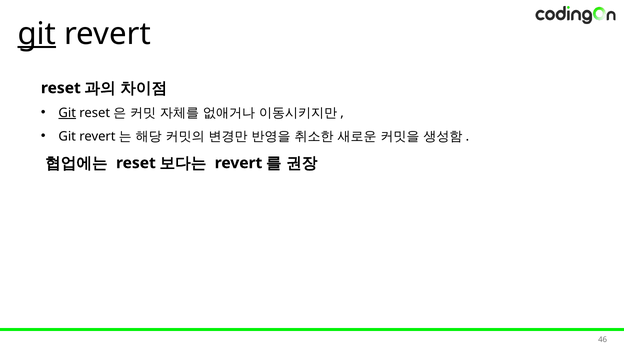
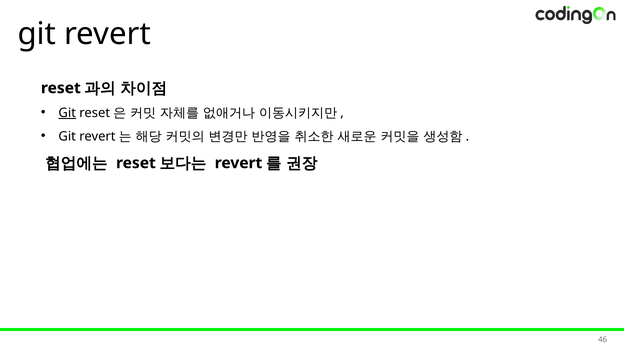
git at (37, 34) underline: present -> none
